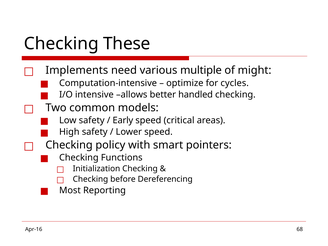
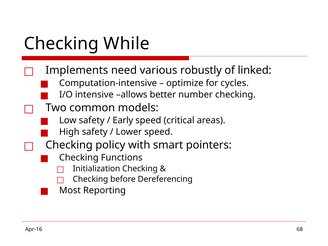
These: These -> While
multiple: multiple -> robustly
might: might -> linked
handled: handled -> number
